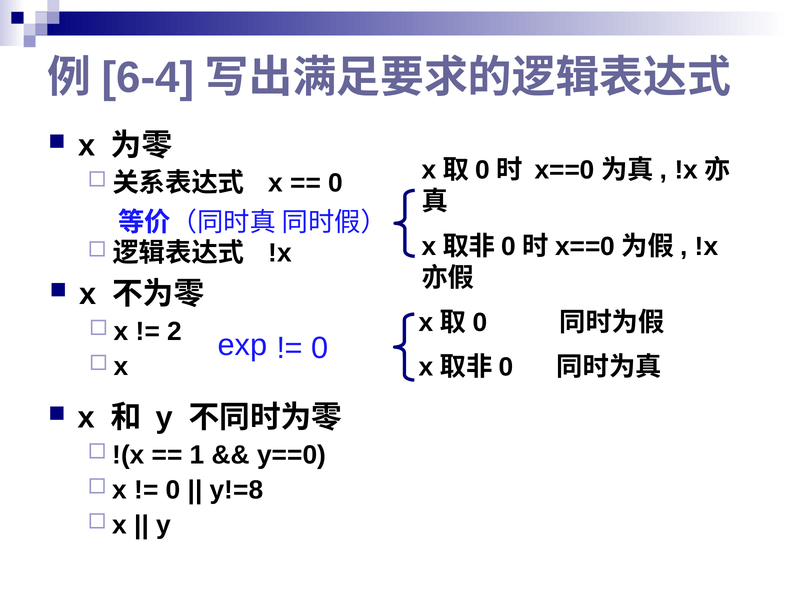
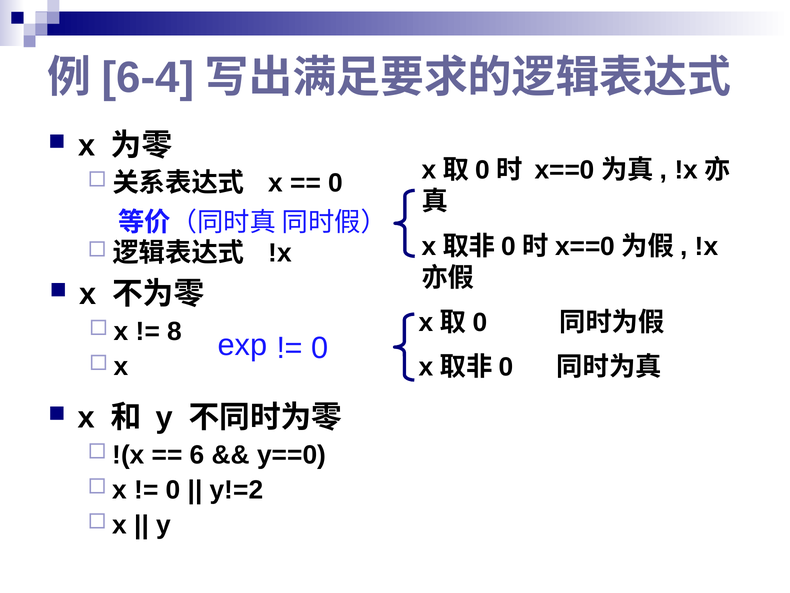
2: 2 -> 8
1: 1 -> 6
y!=8: y!=8 -> y!=2
